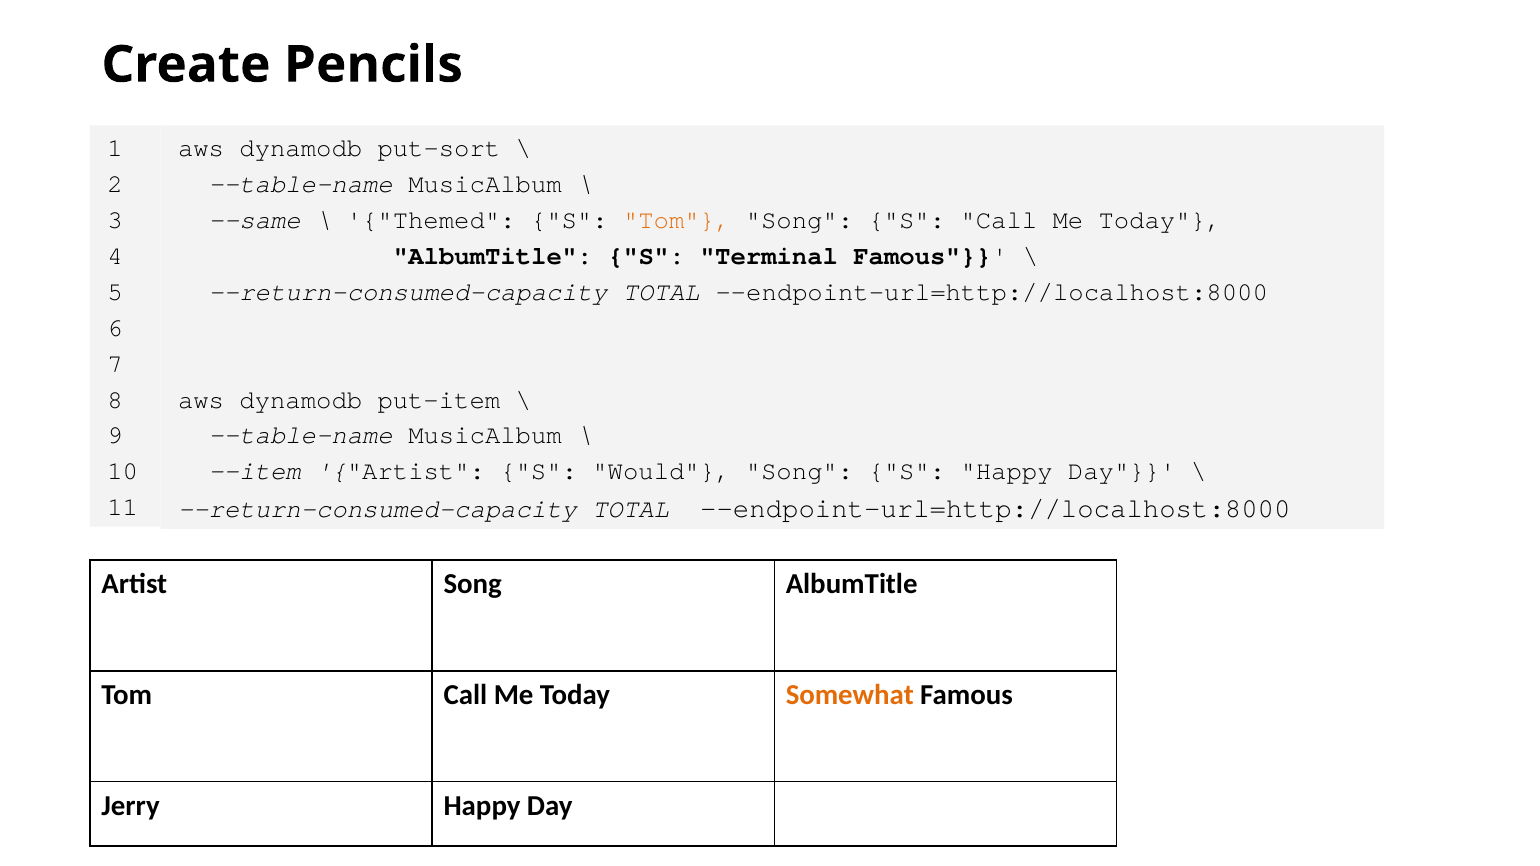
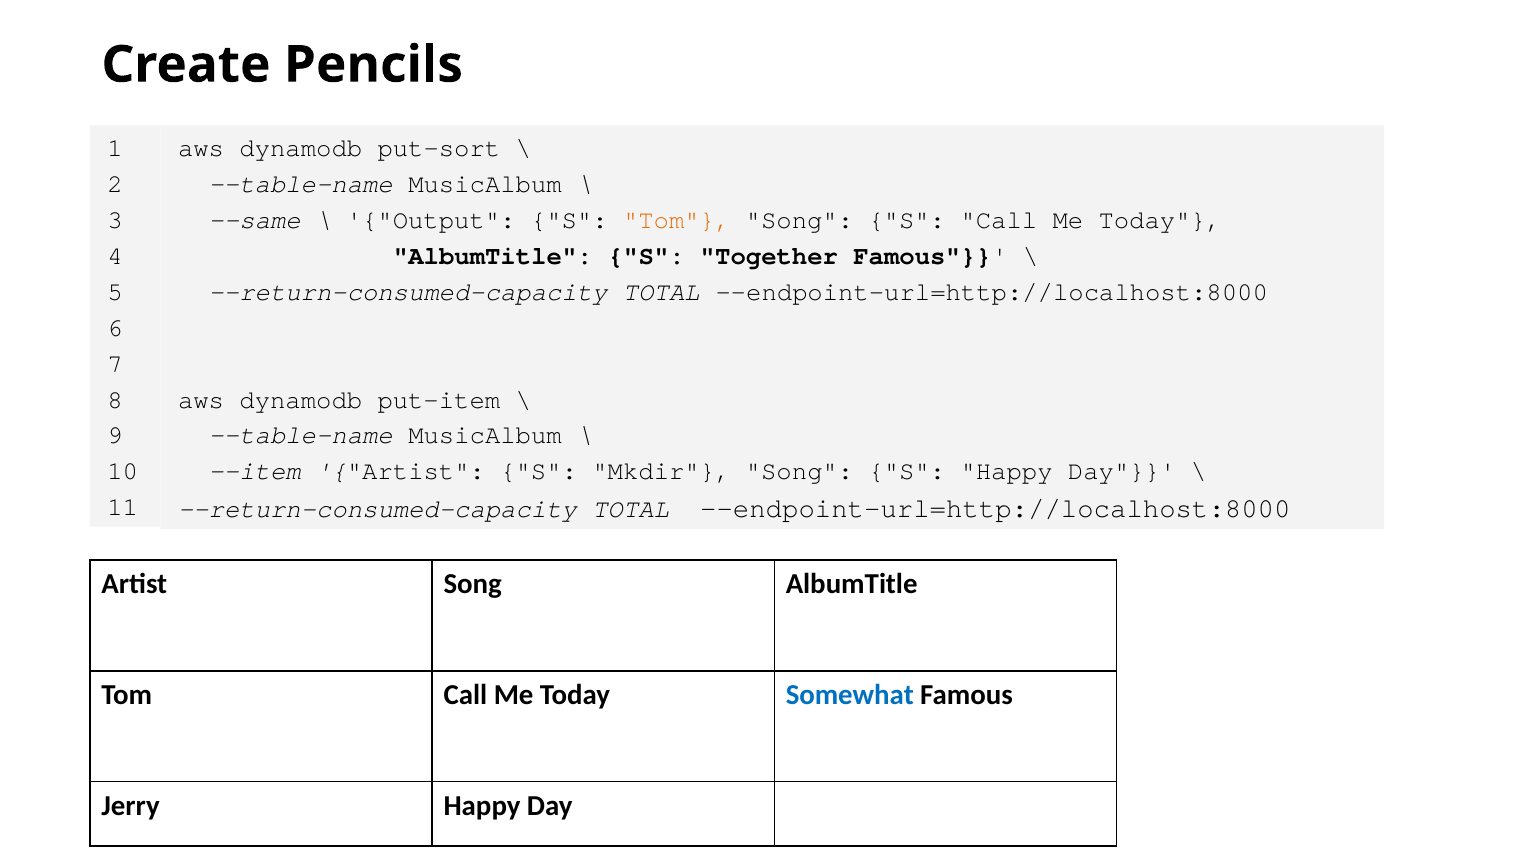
Themed: Themed -> Output
Terminal: Terminal -> Together
Would: Would -> Mkdir
Somewhat colour: orange -> blue
